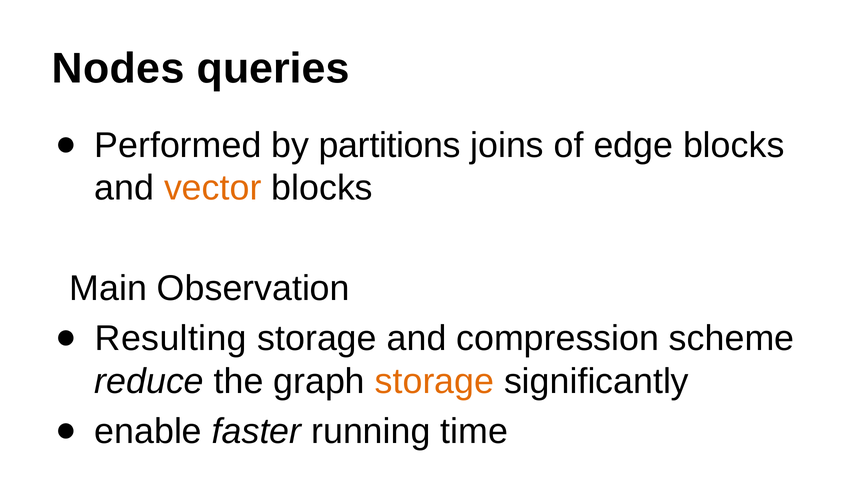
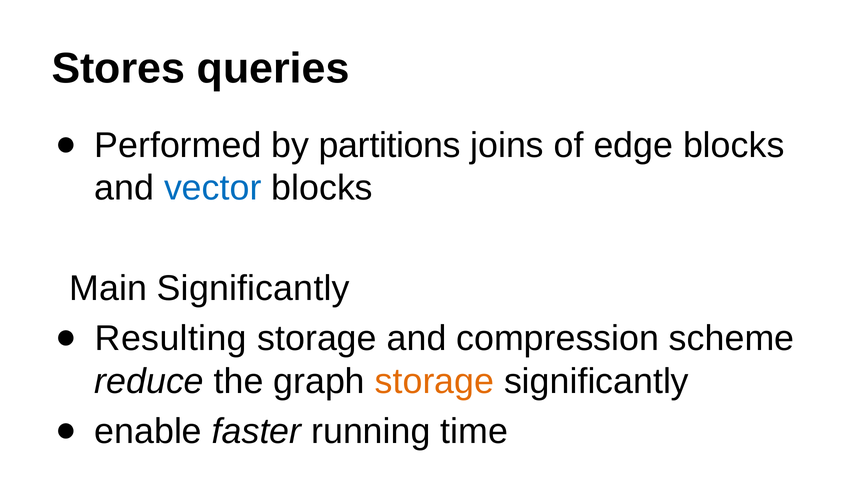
Nodes: Nodes -> Stores
vector colour: orange -> blue
Main Observation: Observation -> Significantly
